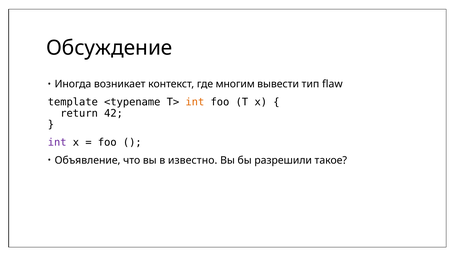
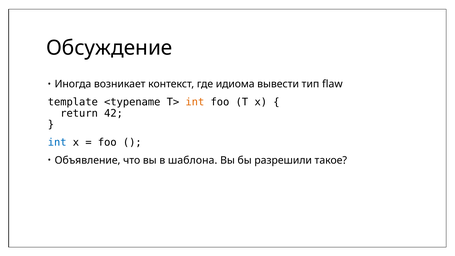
многим: многим -> идиома
int at (57, 142) colour: purple -> blue
известно: известно -> шаблона
